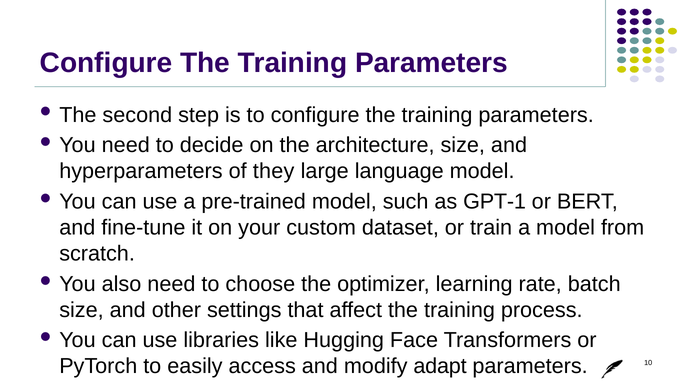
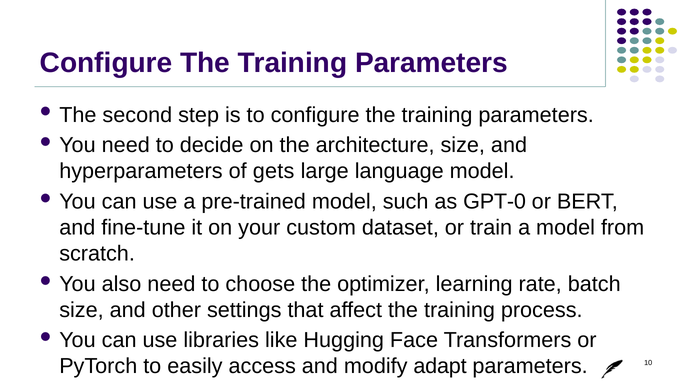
they: they -> gets
GPT-1: GPT-1 -> GPT-0
